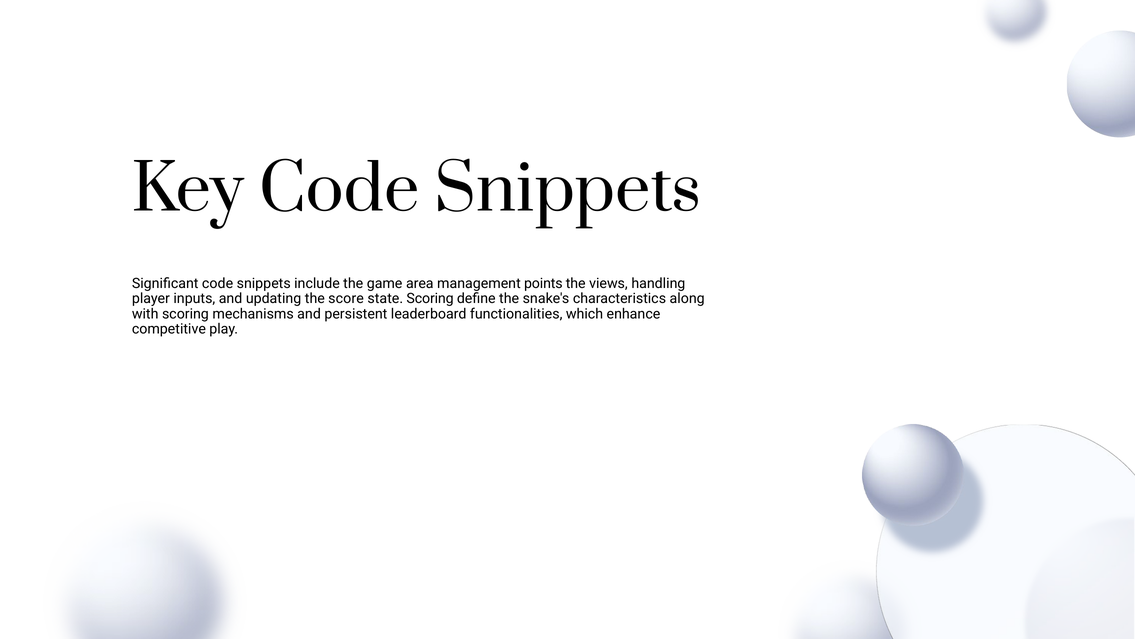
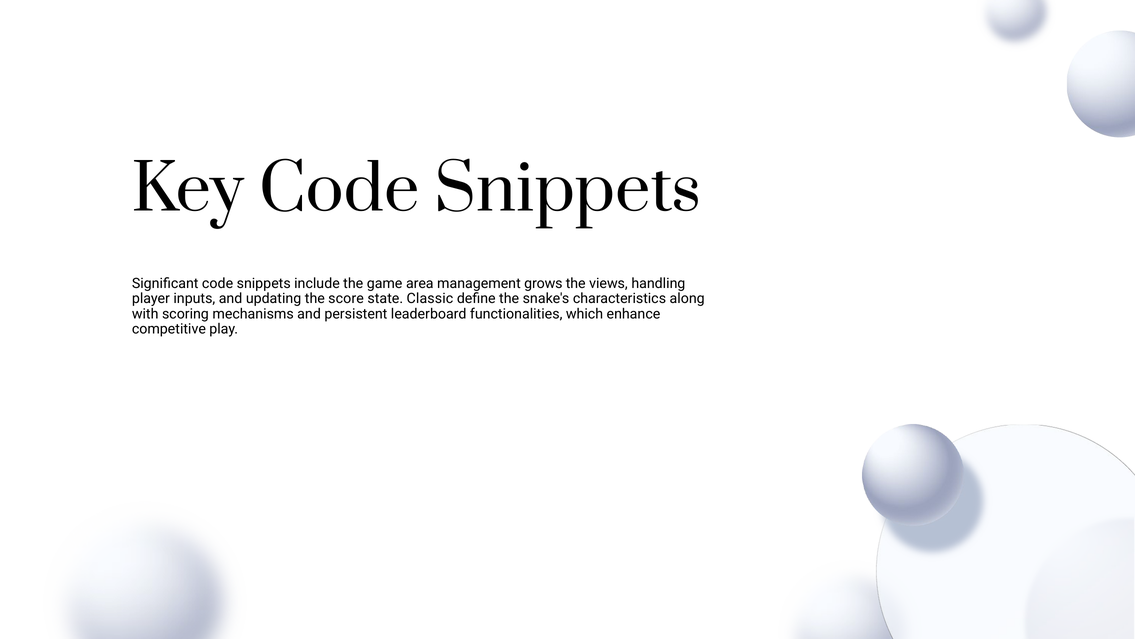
points: points -> grows
state Scoring: Scoring -> Classic
